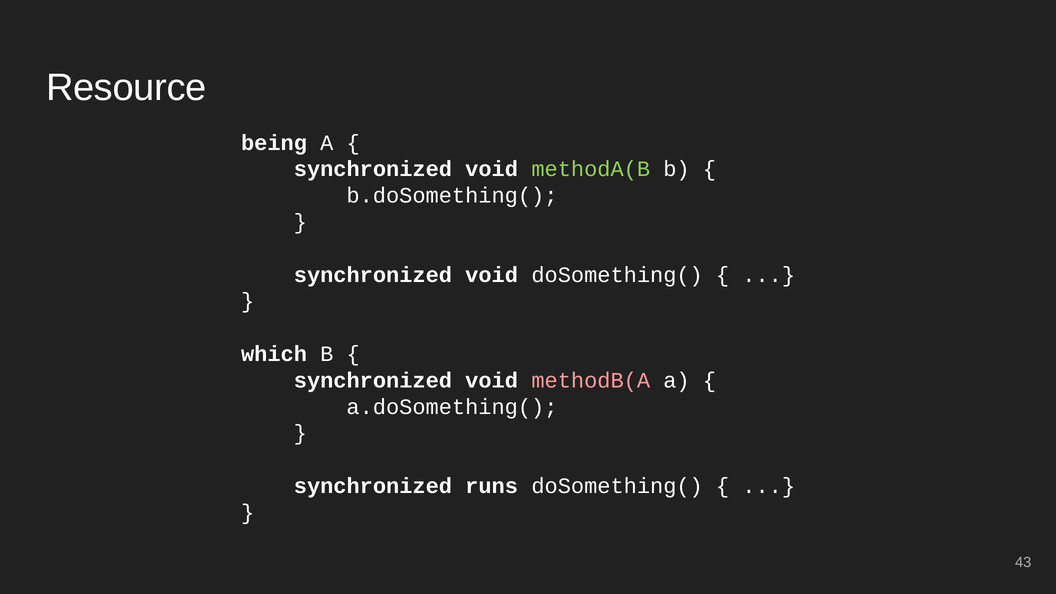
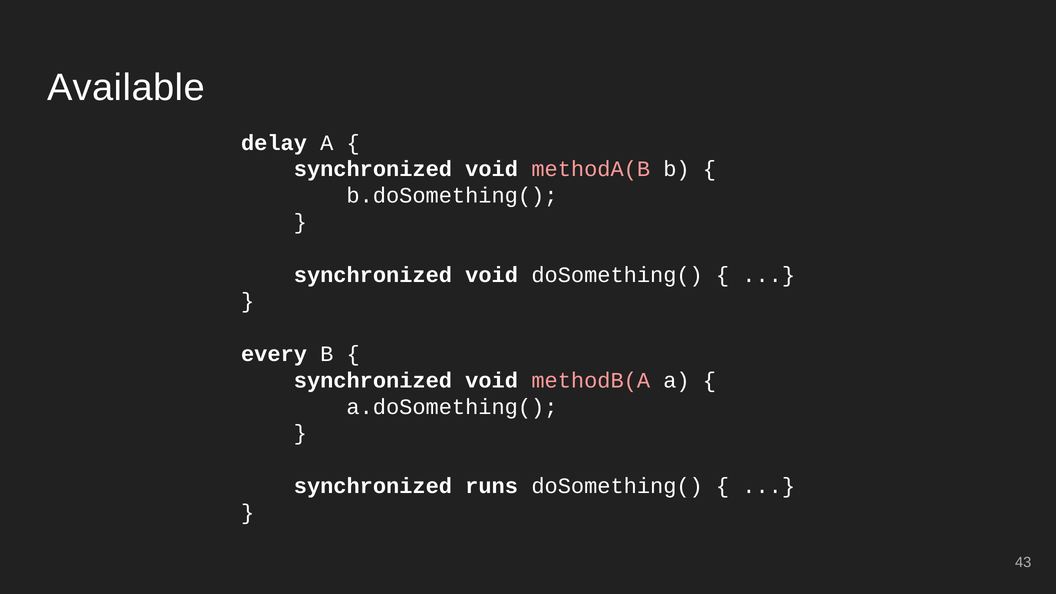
Resource: Resource -> Available
being: being -> delay
methodA(B colour: light green -> pink
which: which -> every
